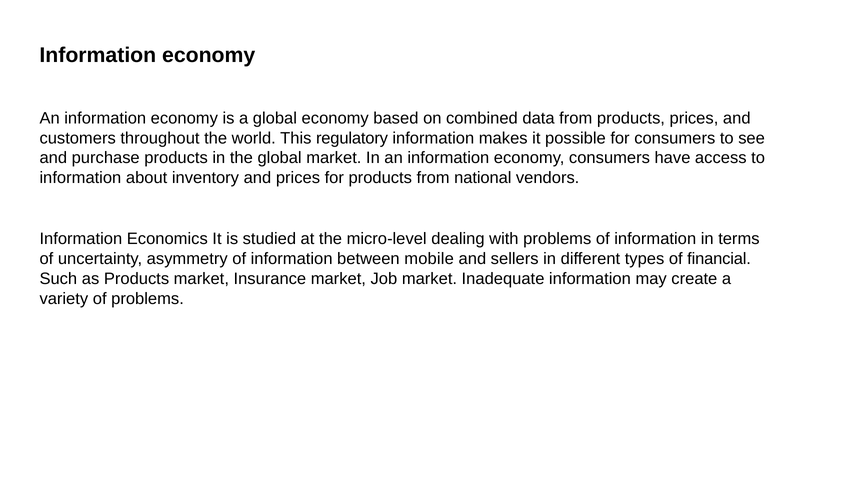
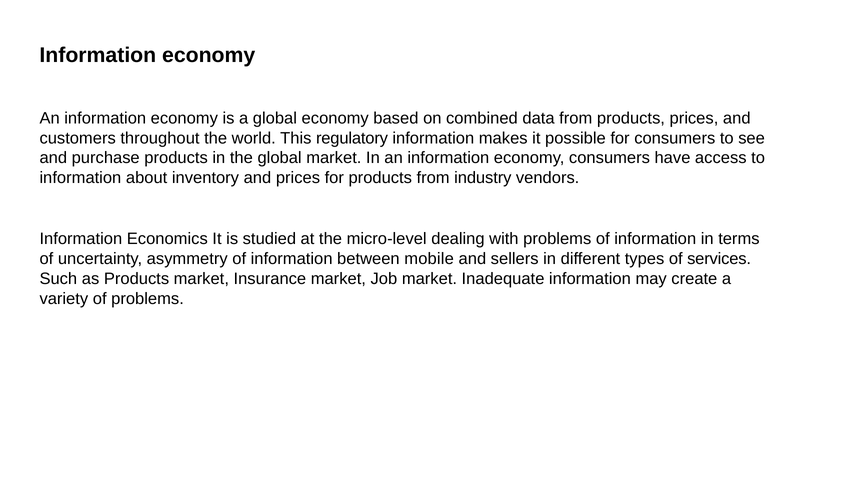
national: national -> industry
financial: financial -> services
